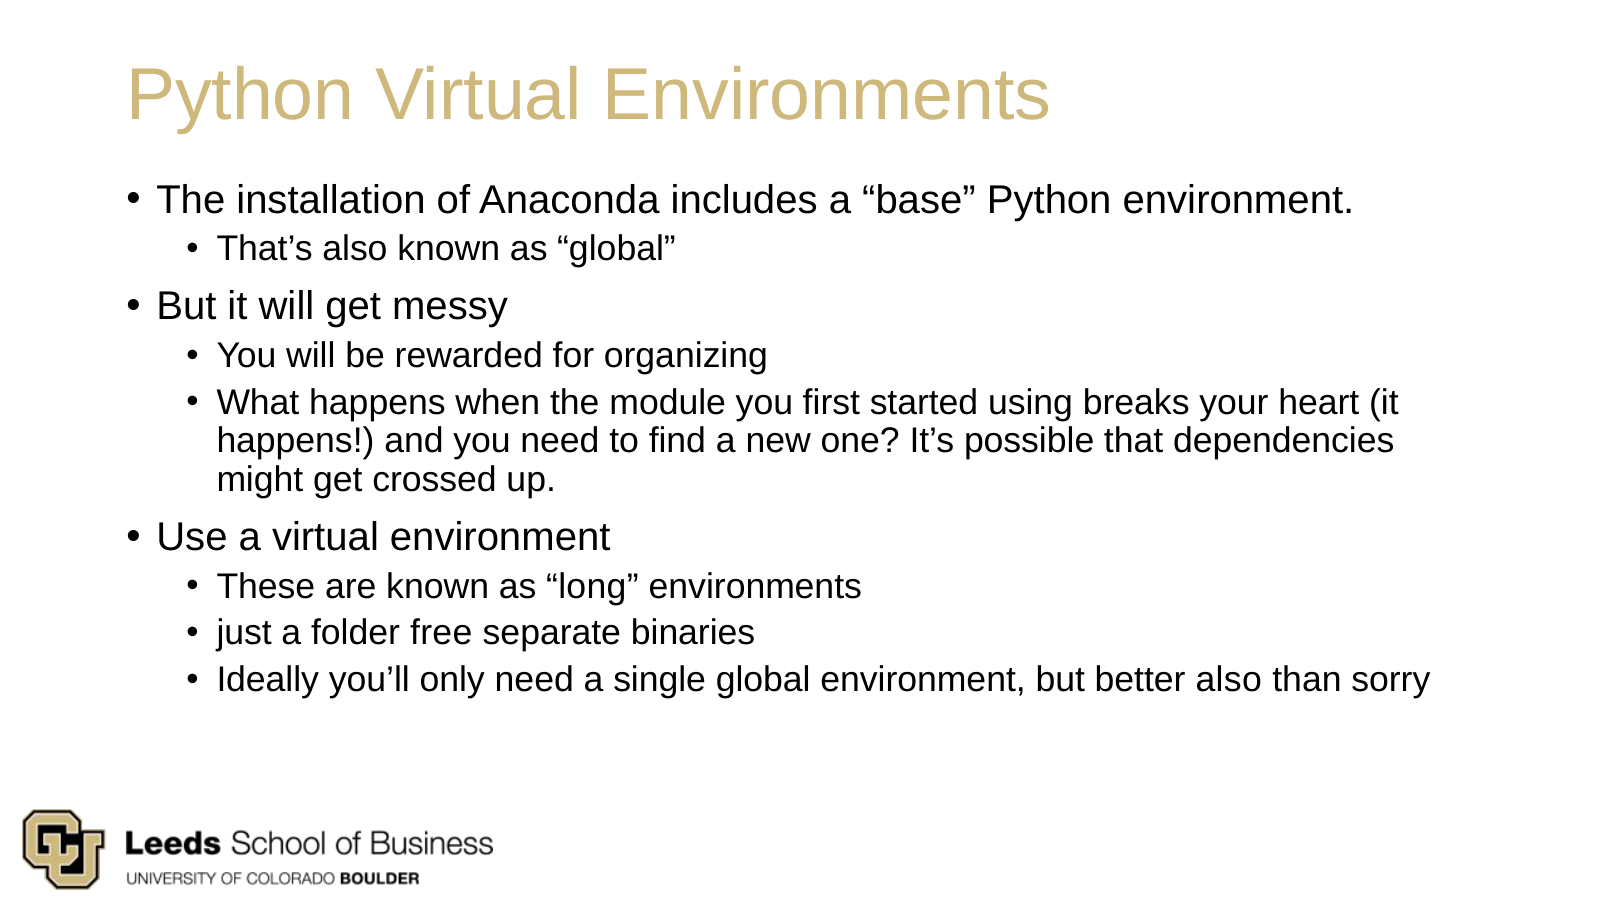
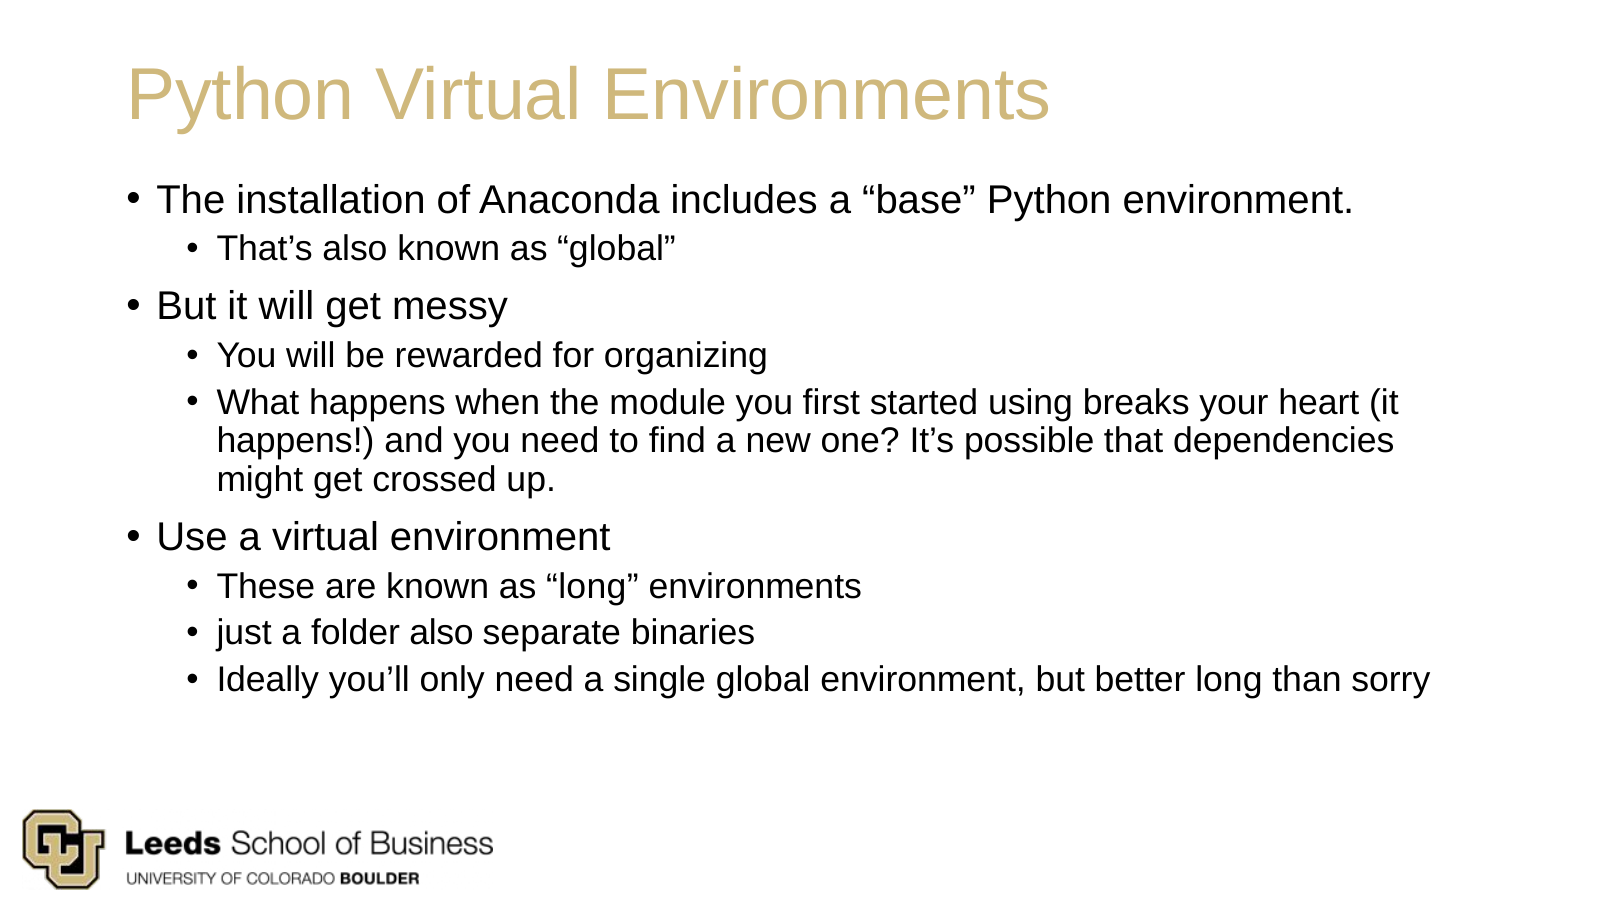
folder free: free -> also
better also: also -> long
